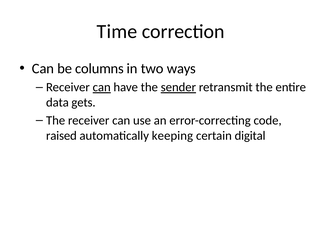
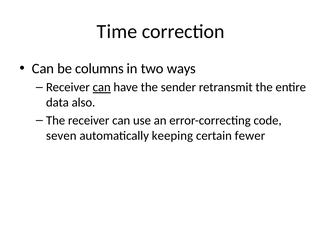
sender underline: present -> none
gets: gets -> also
raised: raised -> seven
digital: digital -> fewer
